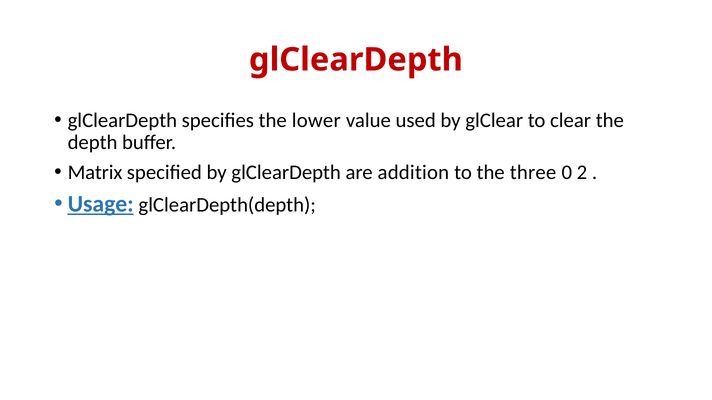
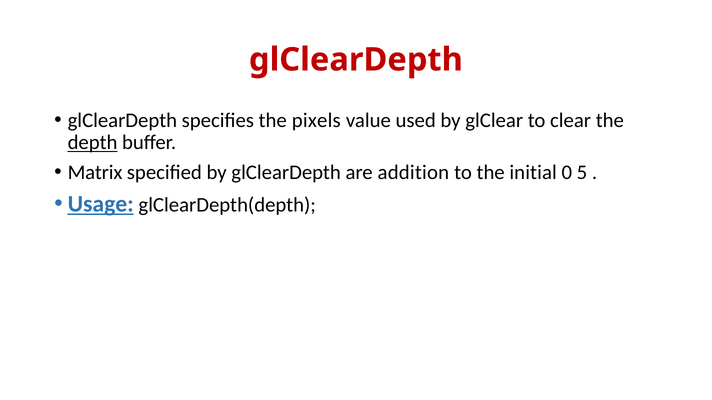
lower: lower -> pixels
depth underline: none -> present
three: three -> initial
2: 2 -> 5
